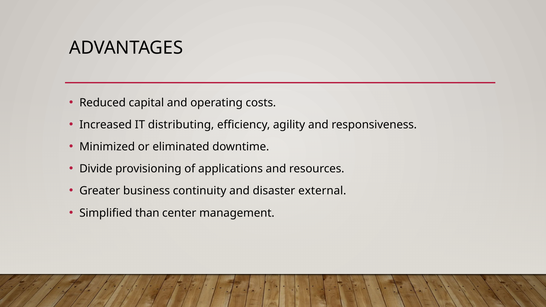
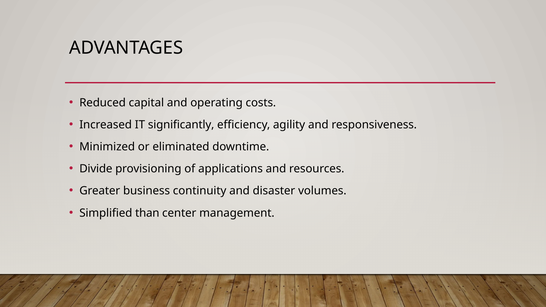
distributing: distributing -> significantly
external: external -> volumes
